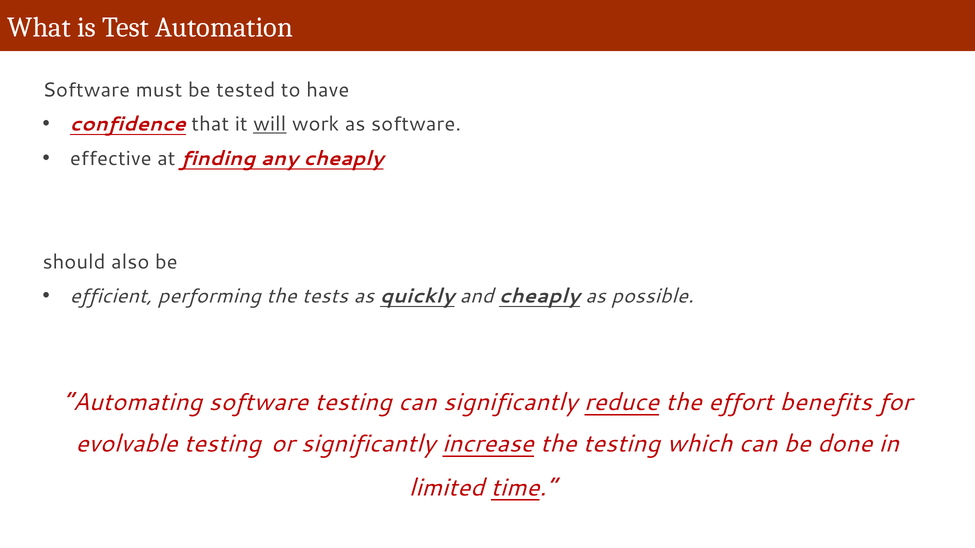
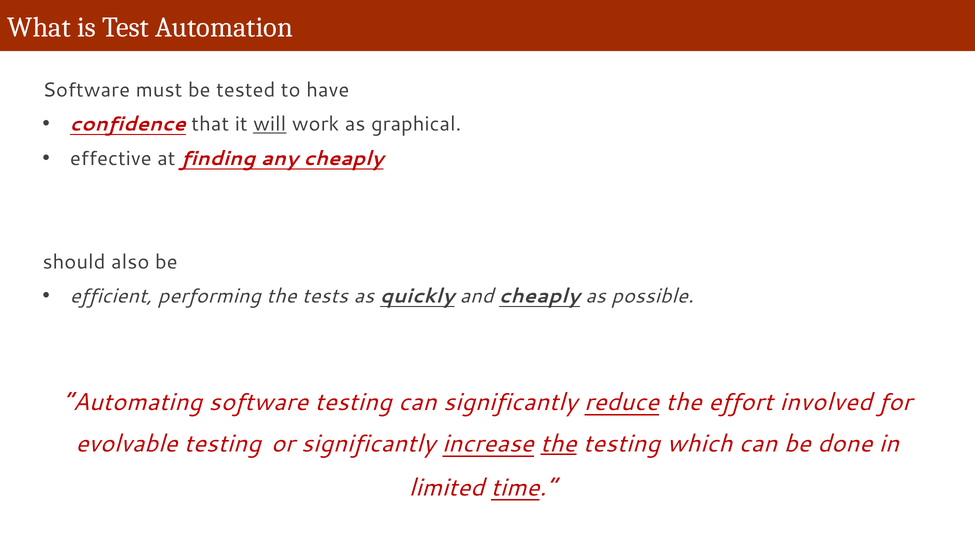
as software: software -> graphical
benefits: benefits -> involved
the at (559, 444) underline: none -> present
